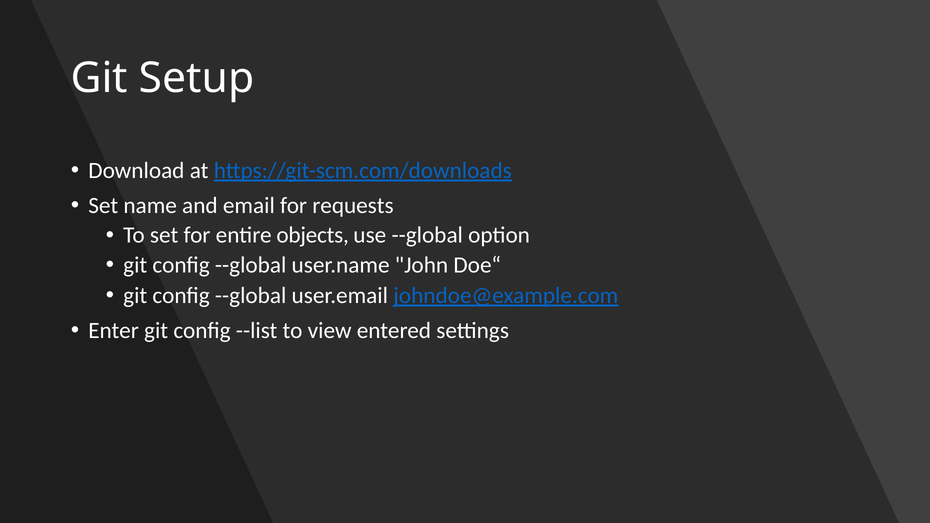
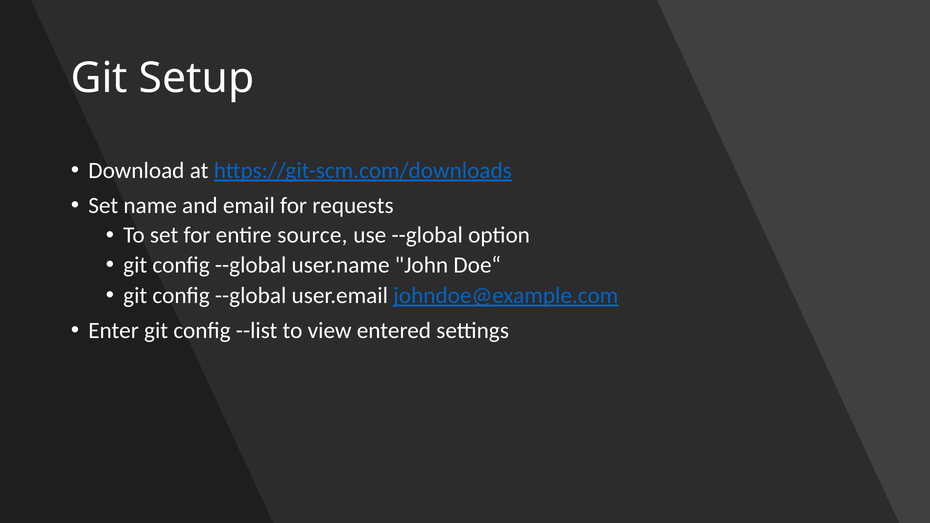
objects: objects -> source
